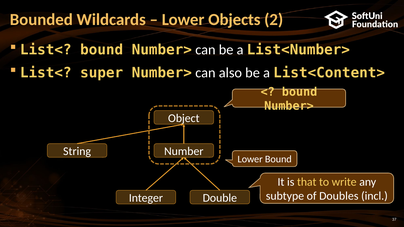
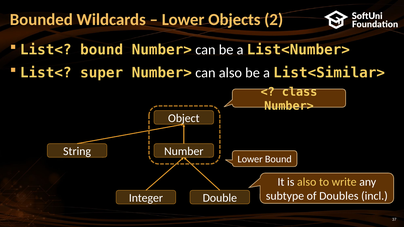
List<Content>: List<Content> -> List<Similar>
bound at (300, 92): bound -> class
is that: that -> also
